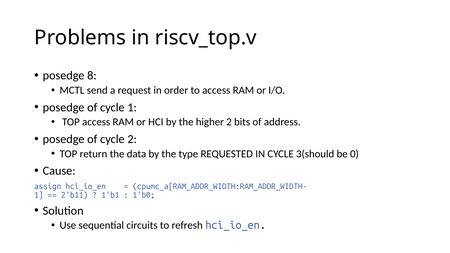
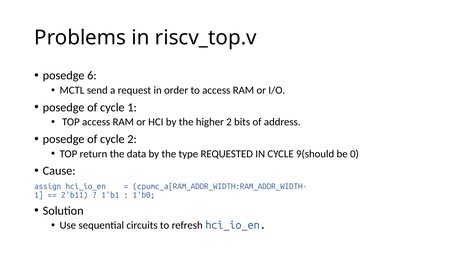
8: 8 -> 6
3(should: 3(should -> 9(should
